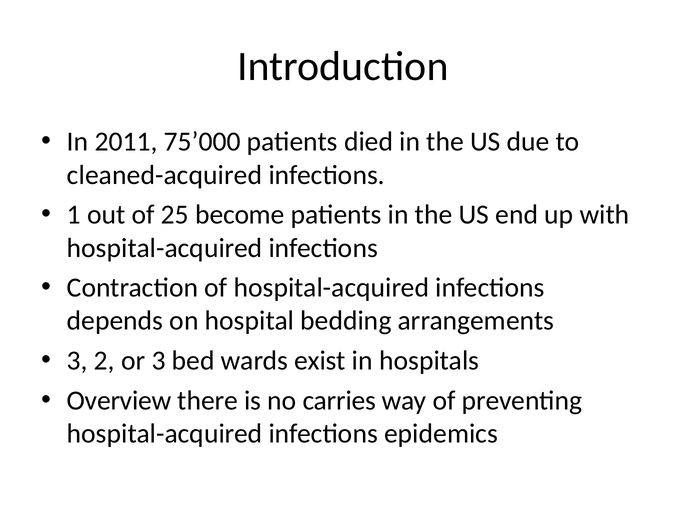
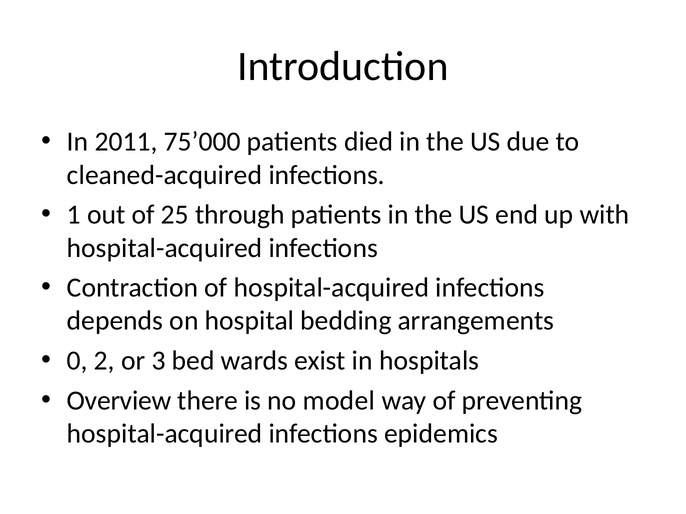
become: become -> through
3 at (77, 361): 3 -> 0
carries: carries -> model
